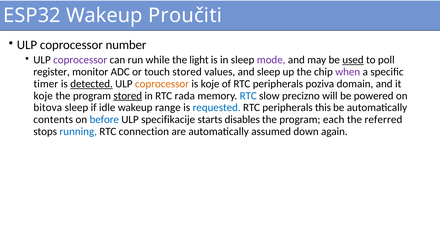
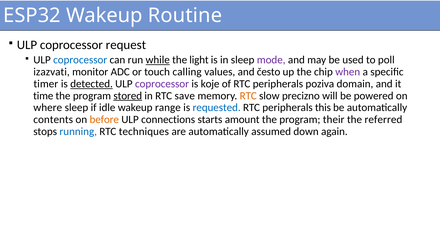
Proučiti: Proučiti -> Routine
number: number -> request
coprocessor at (80, 60) colour: purple -> blue
while underline: none -> present
used underline: present -> none
register: register -> izazvati
touch stored: stored -> calling
and sleep: sleep -> često
coprocessor at (162, 84) colour: orange -> purple
koje at (43, 96): koje -> time
rada: rada -> save
RTC at (248, 96) colour: blue -> orange
bitova: bitova -> where
before colour: blue -> orange
specifikacije: specifikacije -> connections
disables: disables -> amount
each: each -> their
connection: connection -> techniques
